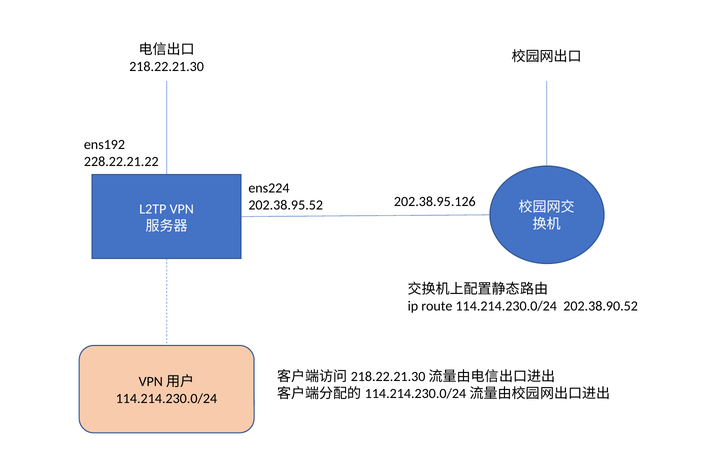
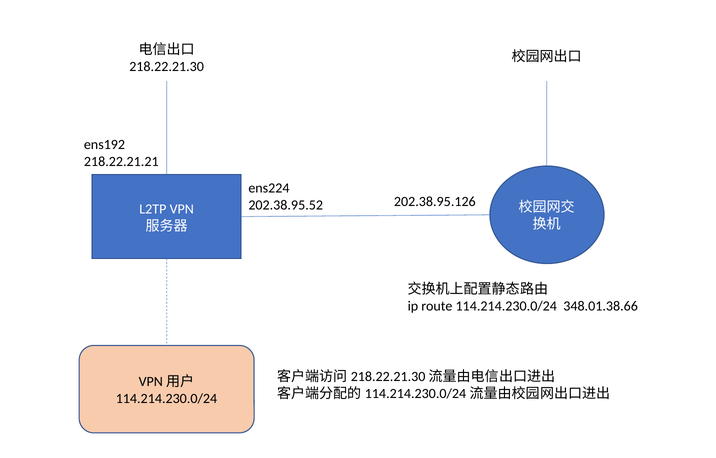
228.22.21.22: 228.22.21.22 -> 218.22.21.21
202.38.90.52: 202.38.90.52 -> 348.01.38.66
